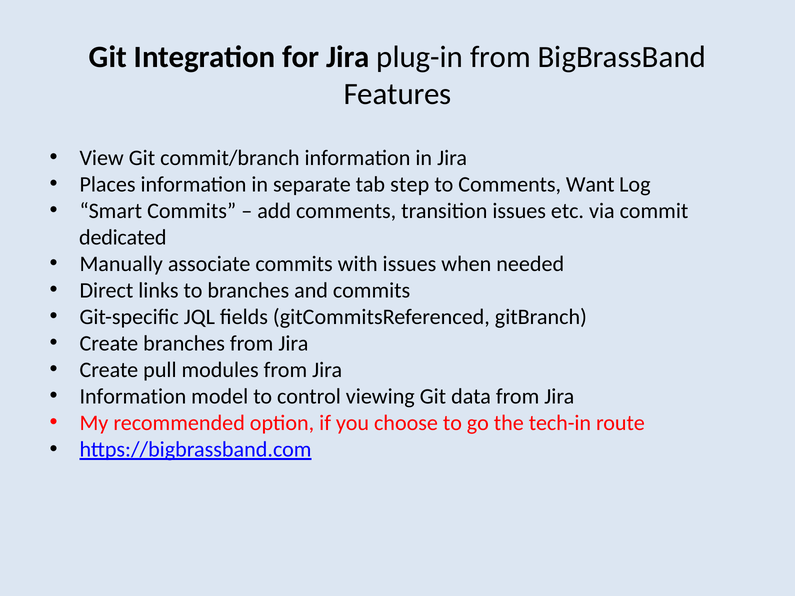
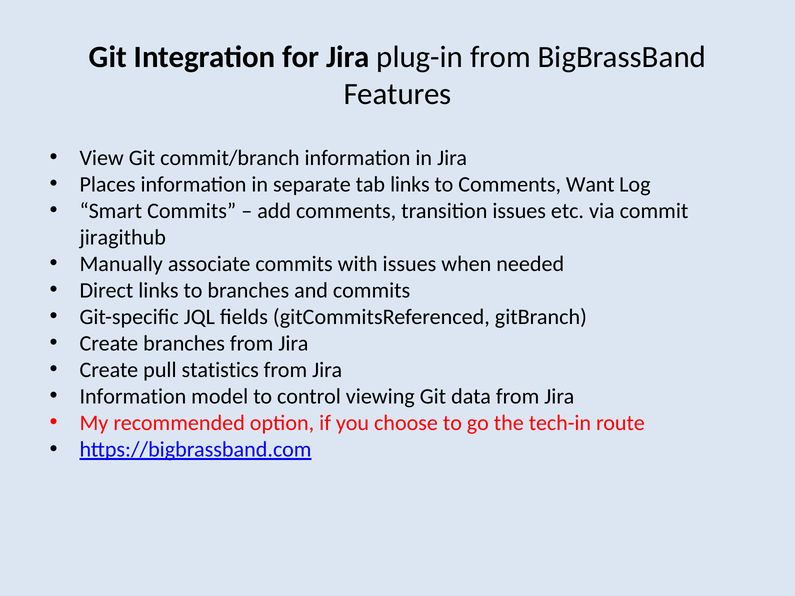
tab step: step -> links
dedicated: dedicated -> jiragithub
modules: modules -> statistics
